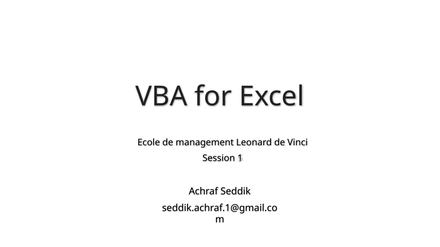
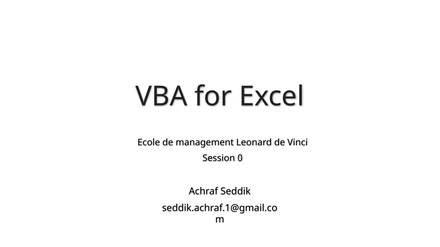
1: 1 -> 0
